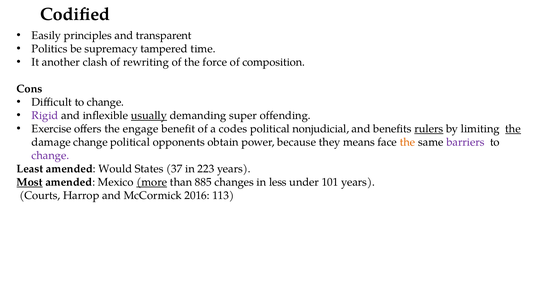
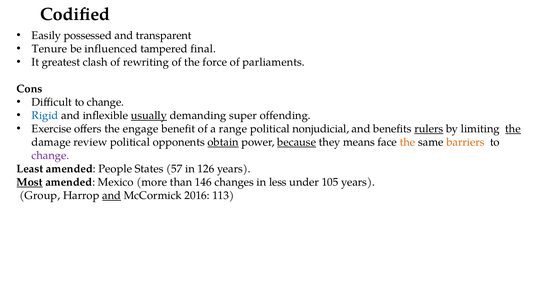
principles: principles -> possessed
Politics: Politics -> Tenure
supremacy: supremacy -> influenced
time: time -> final
another: another -> greatest
composition: composition -> parliaments
Rigid colour: purple -> blue
codes: codes -> range
damage change: change -> review
obtain underline: none -> present
because underline: none -> present
barriers colour: purple -> orange
Would: Would -> People
37: 37 -> 57
223: 223 -> 126
more underline: present -> none
885: 885 -> 146
101: 101 -> 105
Courts: Courts -> Group
and at (112, 195) underline: none -> present
